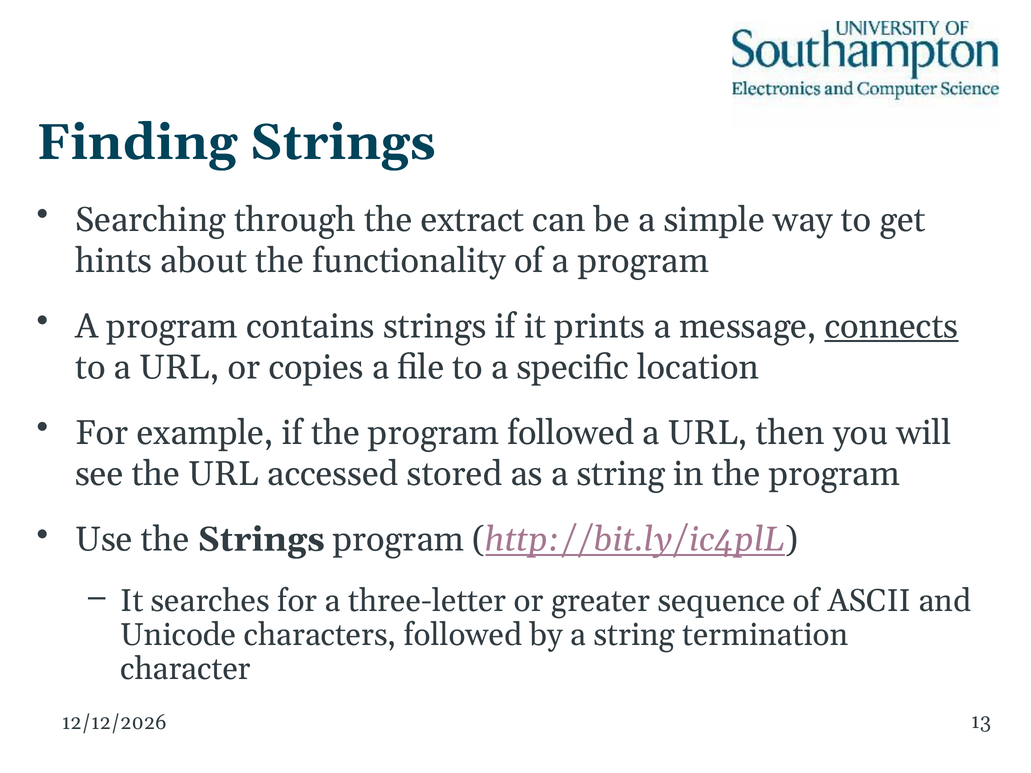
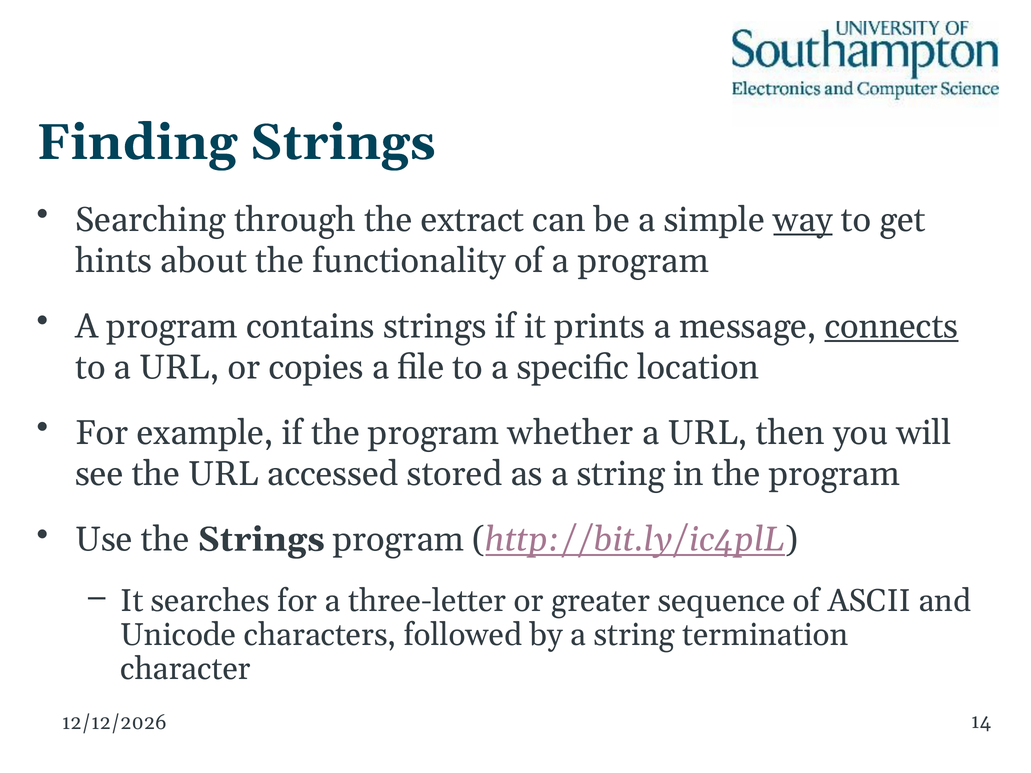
way underline: none -> present
program followed: followed -> whether
13: 13 -> 14
